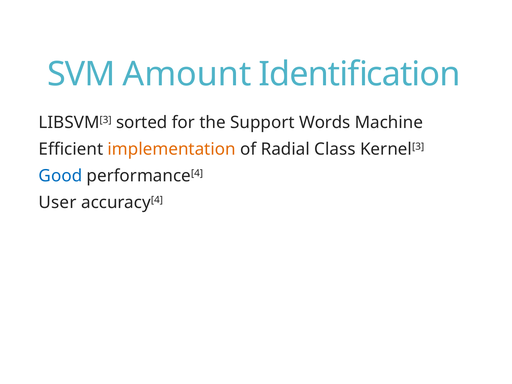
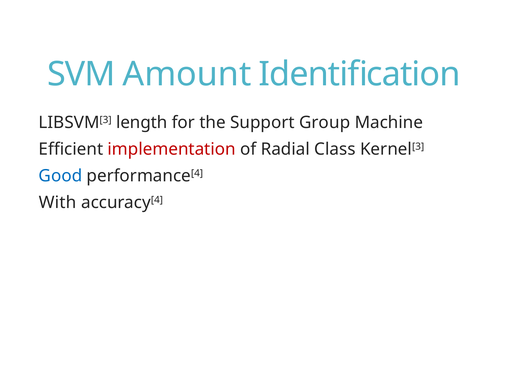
sorted: sorted -> length
Words: Words -> Group
implementation colour: orange -> red
User: User -> With
